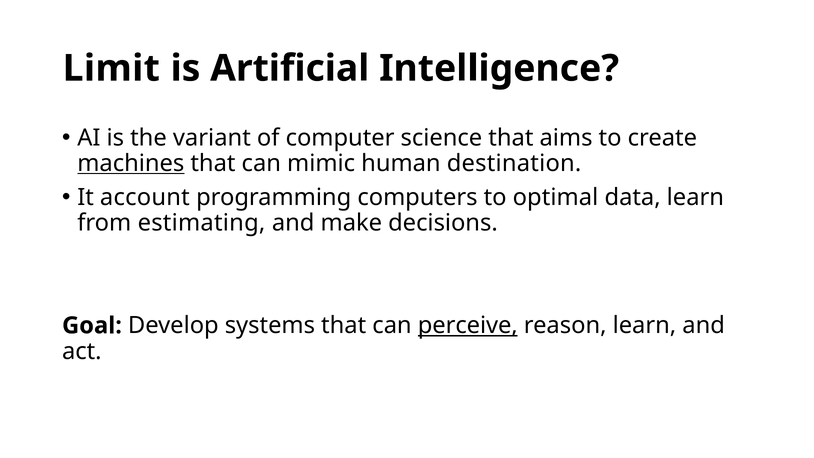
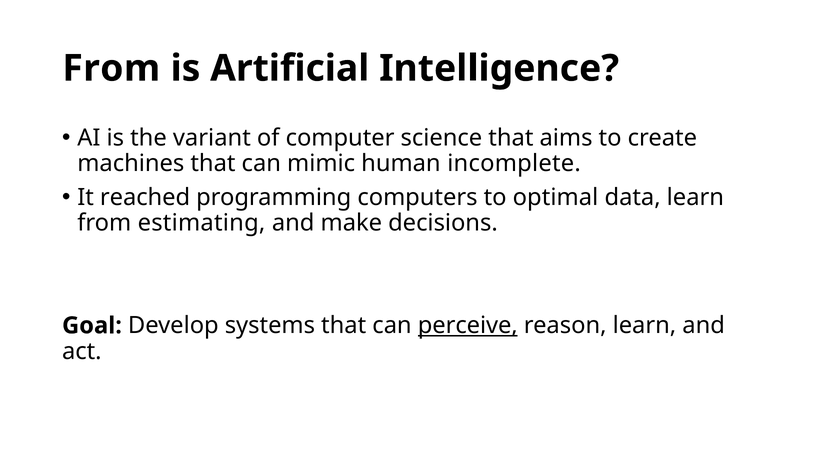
Limit at (111, 68): Limit -> From
machines underline: present -> none
destination: destination -> incomplete
account: account -> reached
